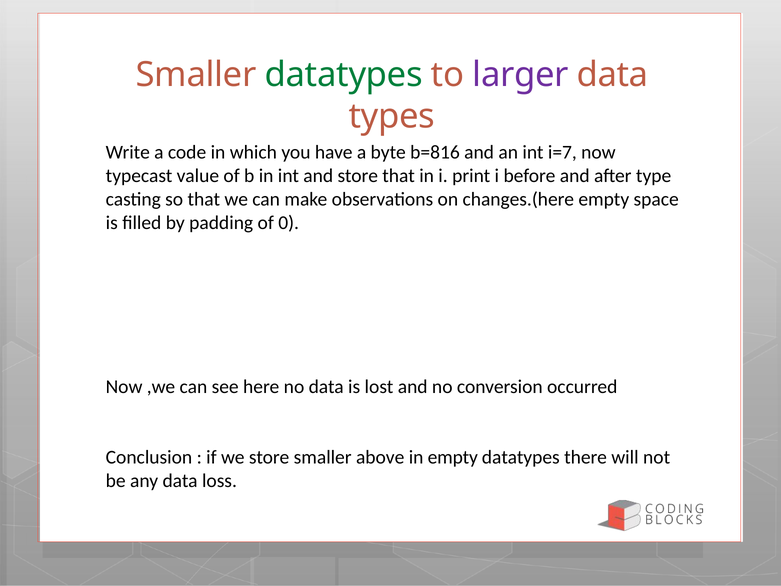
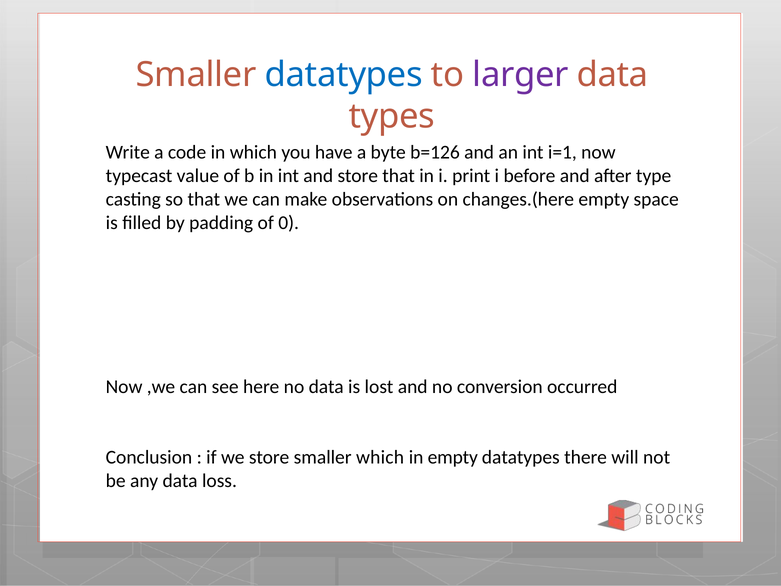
datatypes at (344, 75) colour: green -> blue
b=816: b=816 -> b=126
i=7: i=7 -> i=1
smaller above: above -> which
